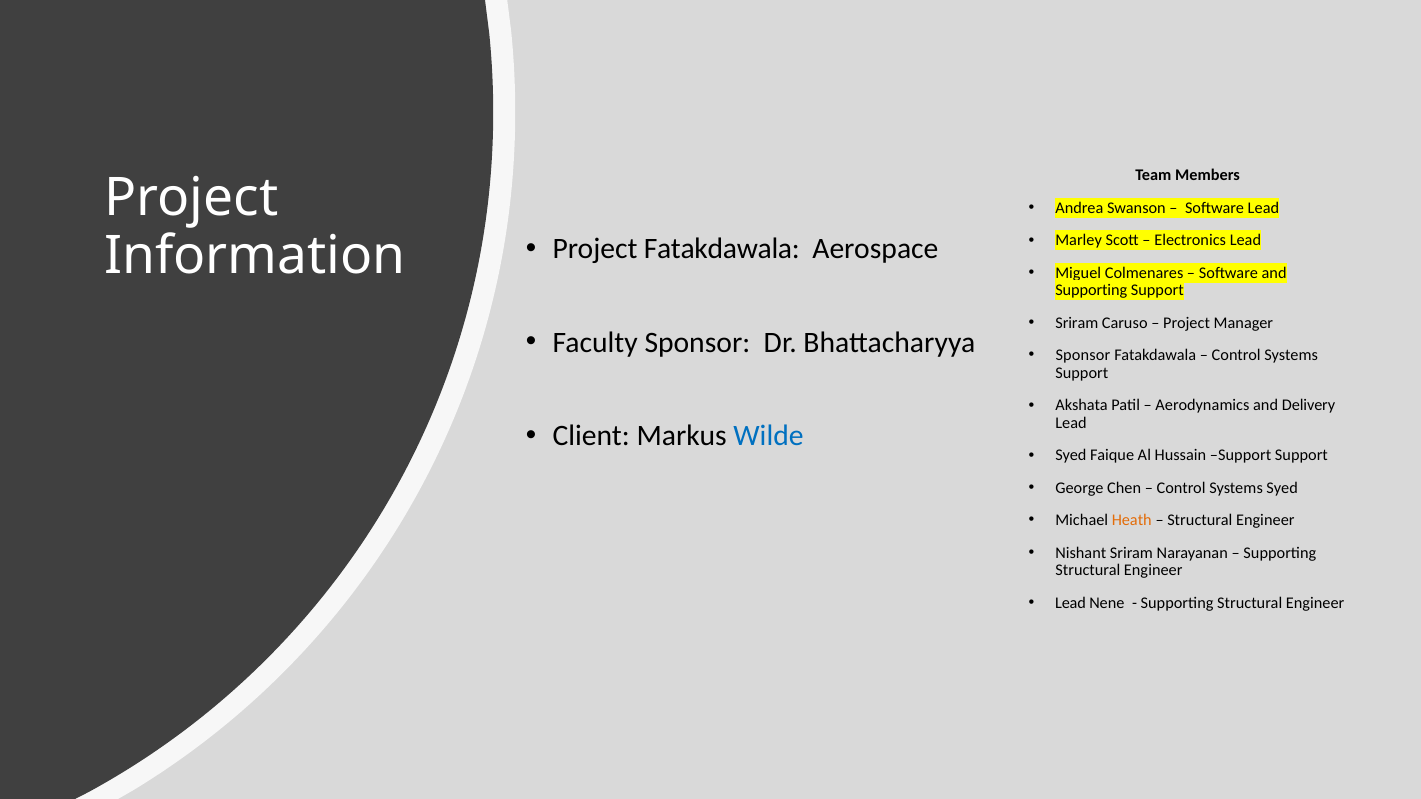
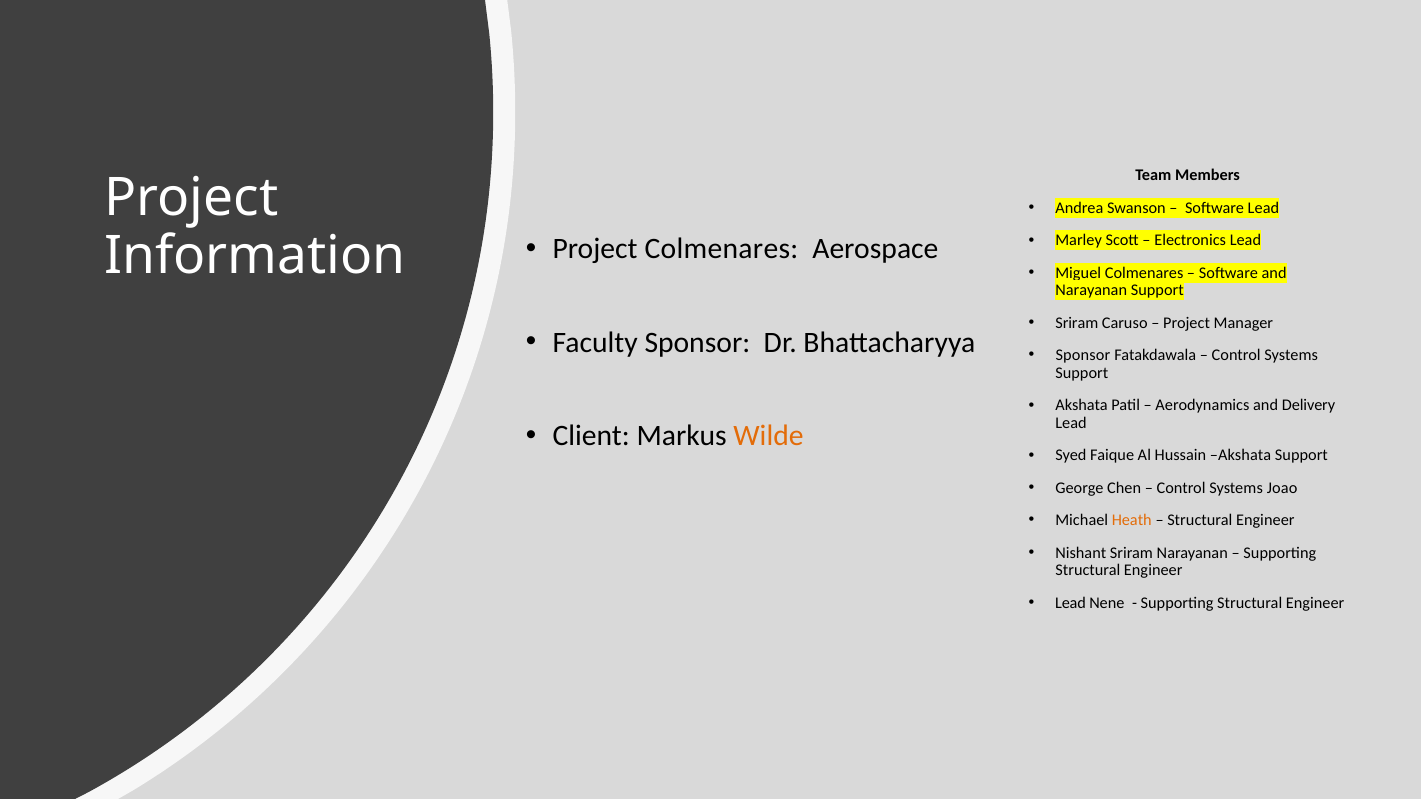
Project Fatakdawala: Fatakdawala -> Colmenares
Supporting at (1091, 291): Supporting -> Narayanan
Wilde colour: blue -> orange
Hussain Support: Support -> Akshata
Systems Syed: Syed -> Joao
